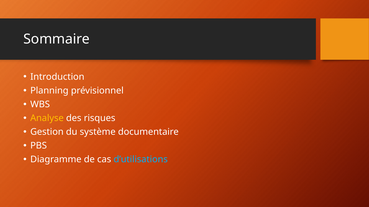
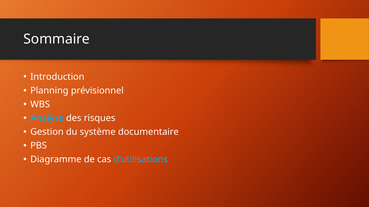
Analyse colour: yellow -> light blue
